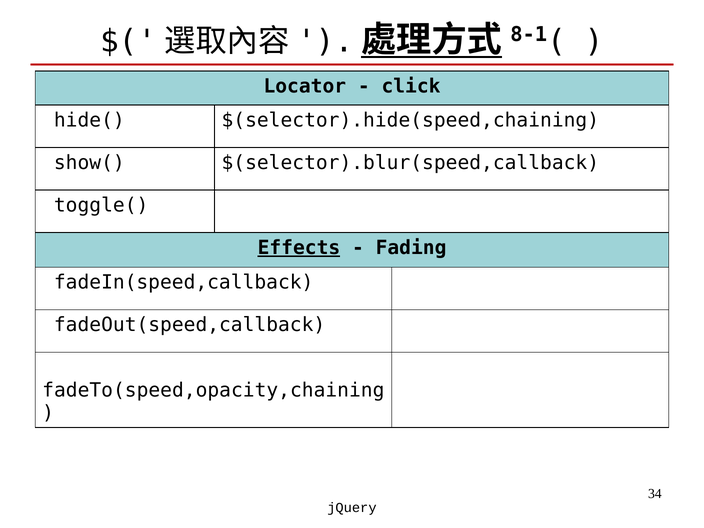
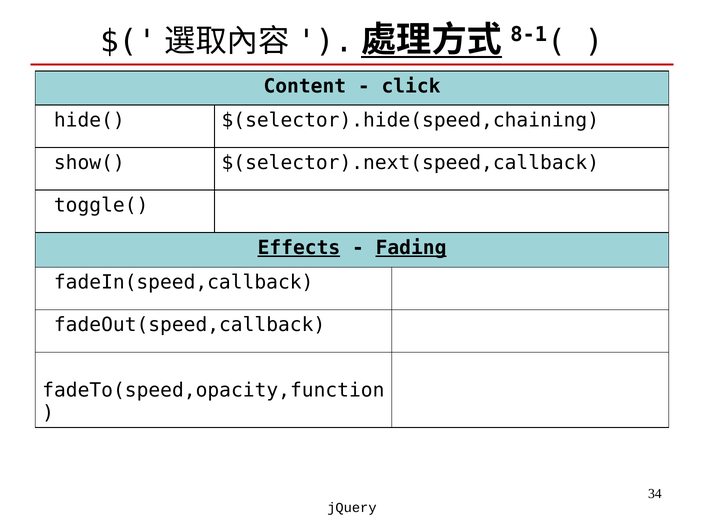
Locator: Locator -> Content
$(selector).blur(speed,callback: $(selector).blur(speed,callback -> $(selector).next(speed,callback
Fading underline: none -> present
fadeTo(speed,opacity,chaining: fadeTo(speed,opacity,chaining -> fadeTo(speed,opacity,function
